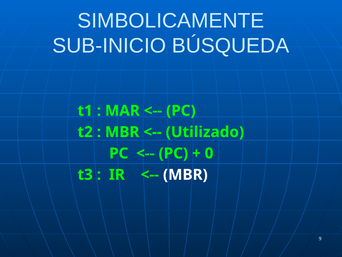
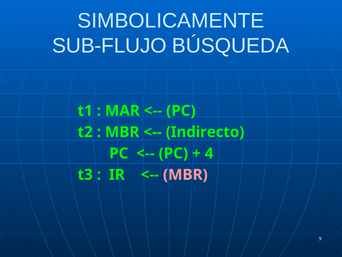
SUB-INICIO: SUB-INICIO -> SUB-FLUJO
Utilizado: Utilizado -> Indirecto
0: 0 -> 4
MBR at (185, 174) colour: white -> pink
